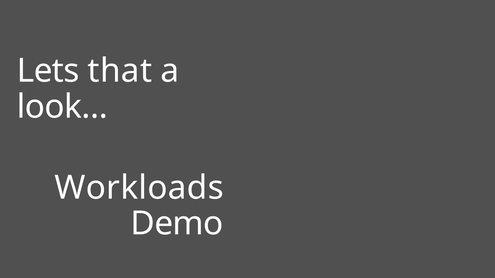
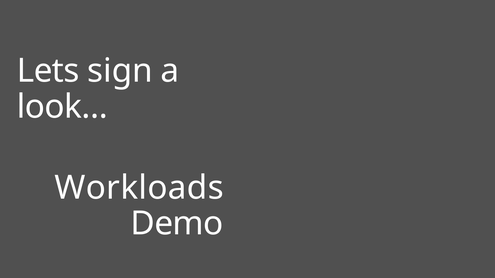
that: that -> sign
